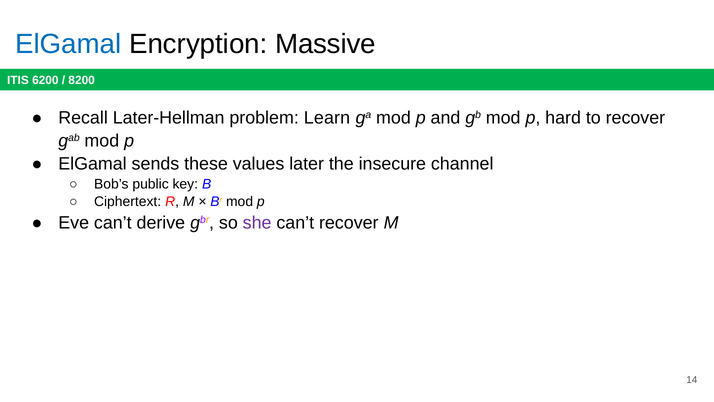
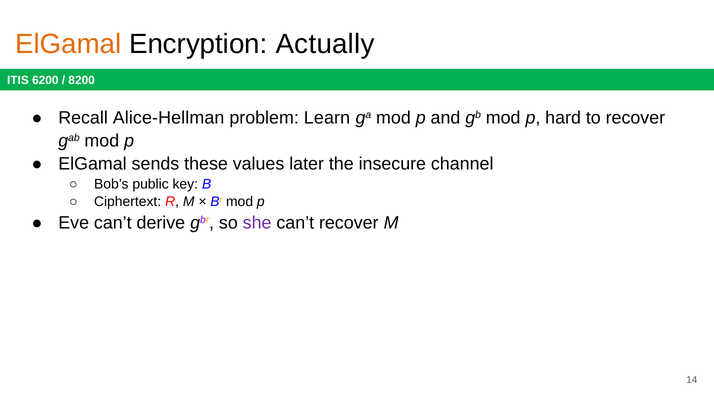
ElGamal at (68, 44) colour: blue -> orange
Massive: Massive -> Actually
Later-Hellman: Later-Hellman -> Alice-Hellman
